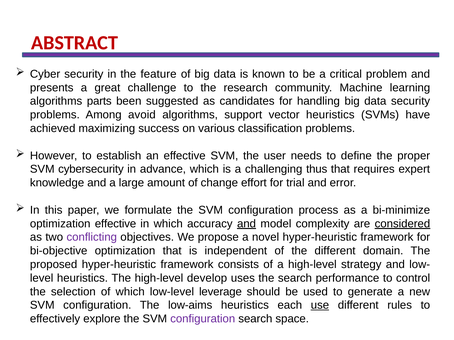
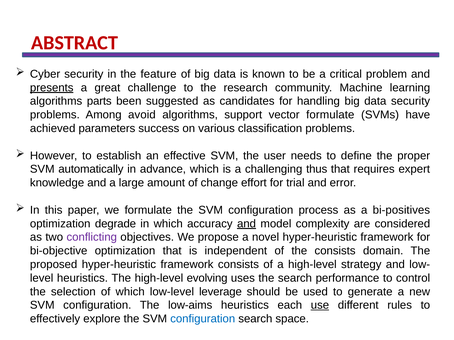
presents underline: none -> present
vector heuristics: heuristics -> formulate
maximizing: maximizing -> parameters
cybersecurity: cybersecurity -> automatically
bi-minimize: bi-minimize -> bi-positives
optimization effective: effective -> degrade
considered underline: present -> none
the different: different -> consists
develop: develop -> evolving
configuration at (203, 319) colour: purple -> blue
